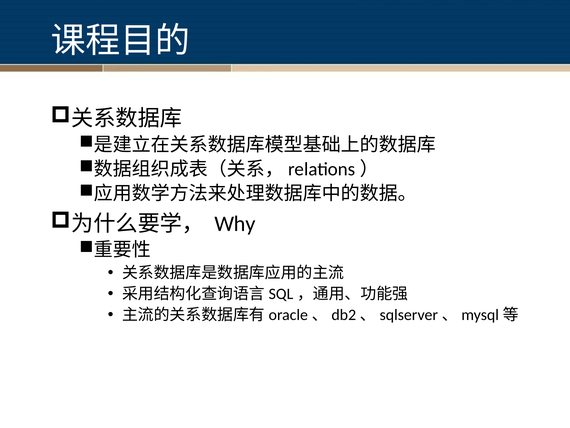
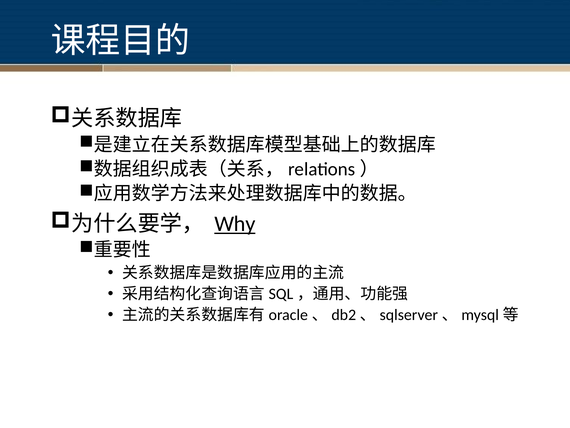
Why underline: none -> present
